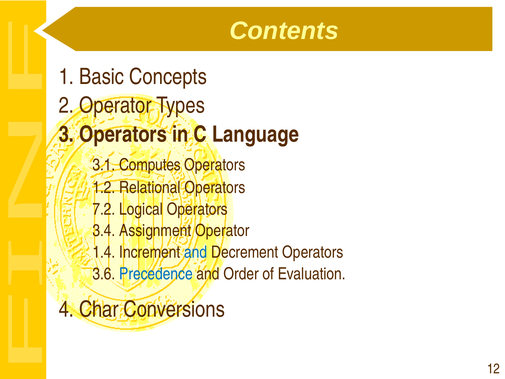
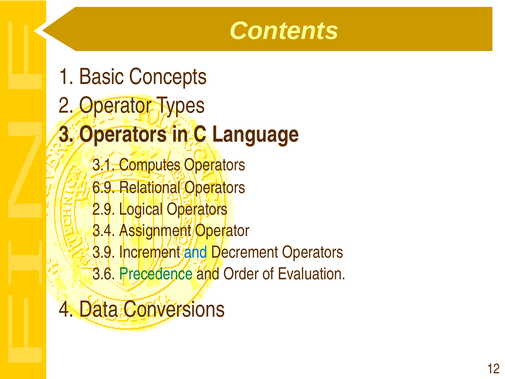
1.2: 1.2 -> 6.9
7.2: 7.2 -> 2.9
1.4: 1.4 -> 3.9
Precedence colour: blue -> green
Char: Char -> Data
